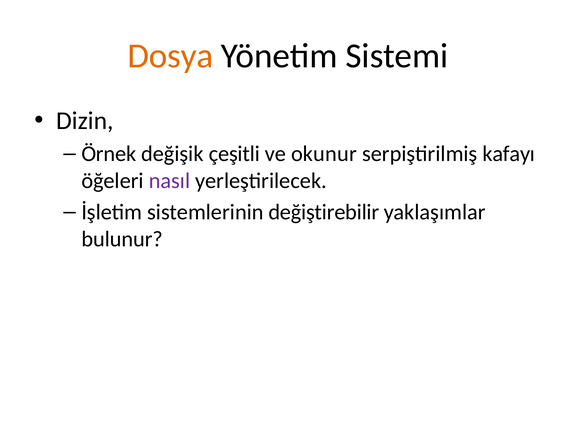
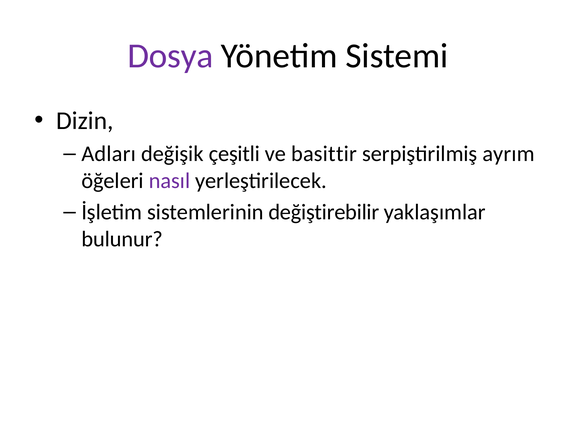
Dosya colour: orange -> purple
Örnek: Örnek -> Adları
okunur: okunur -> basittir
kafayı: kafayı -> ayrım
